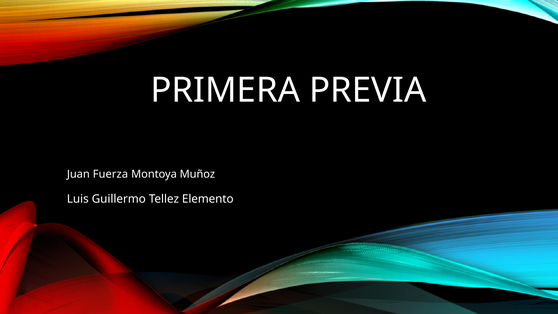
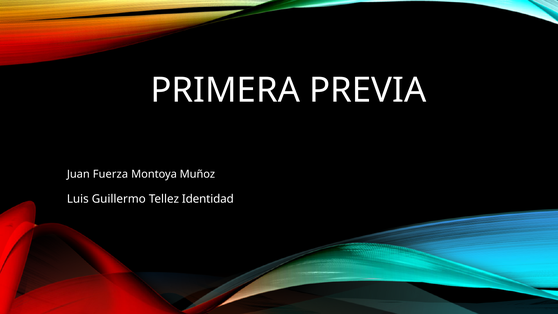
Elemento: Elemento -> Identidad
